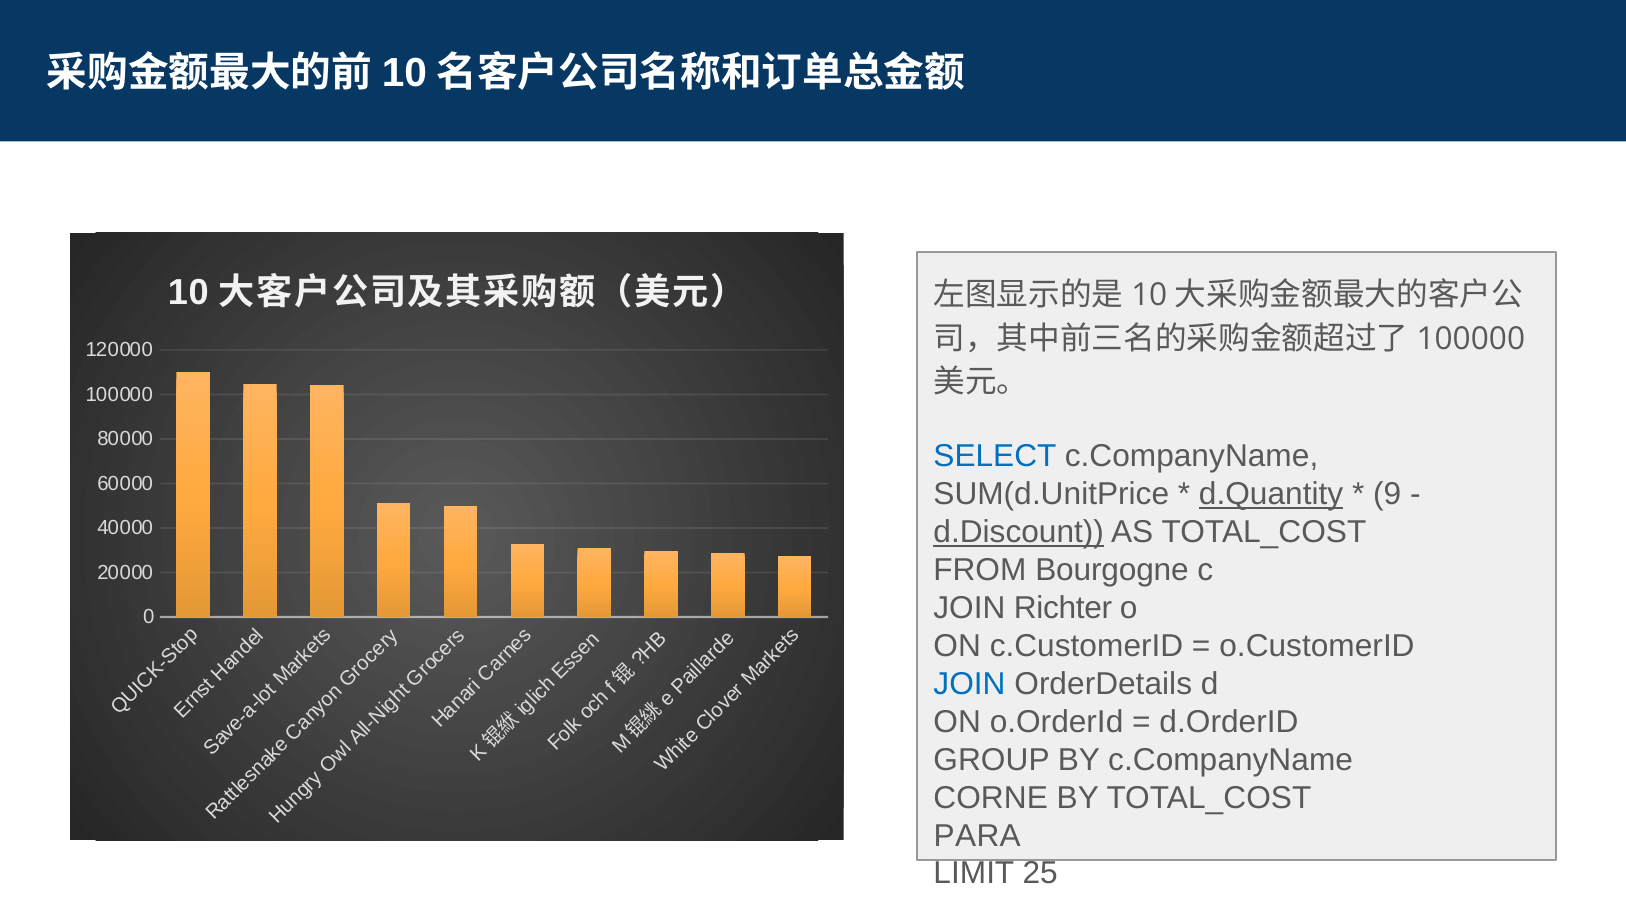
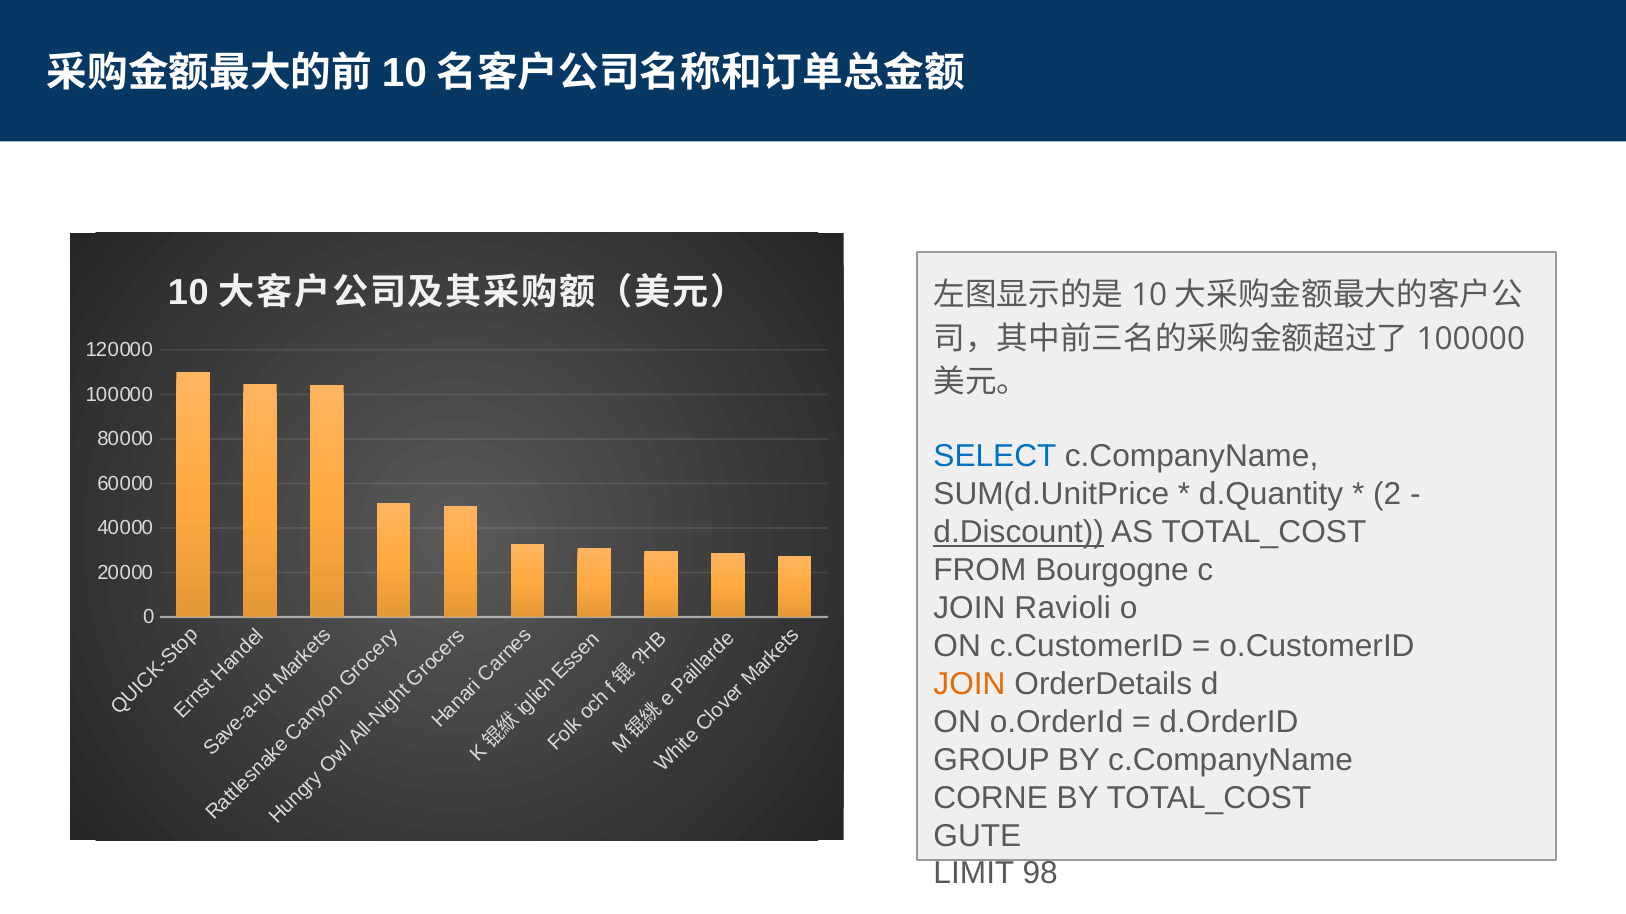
d.Quantity underline: present -> none
9: 9 -> 2
Richter: Richter -> Ravioli
JOIN at (970, 684) colour: blue -> orange
PARA: PARA -> GUTE
25: 25 -> 98
